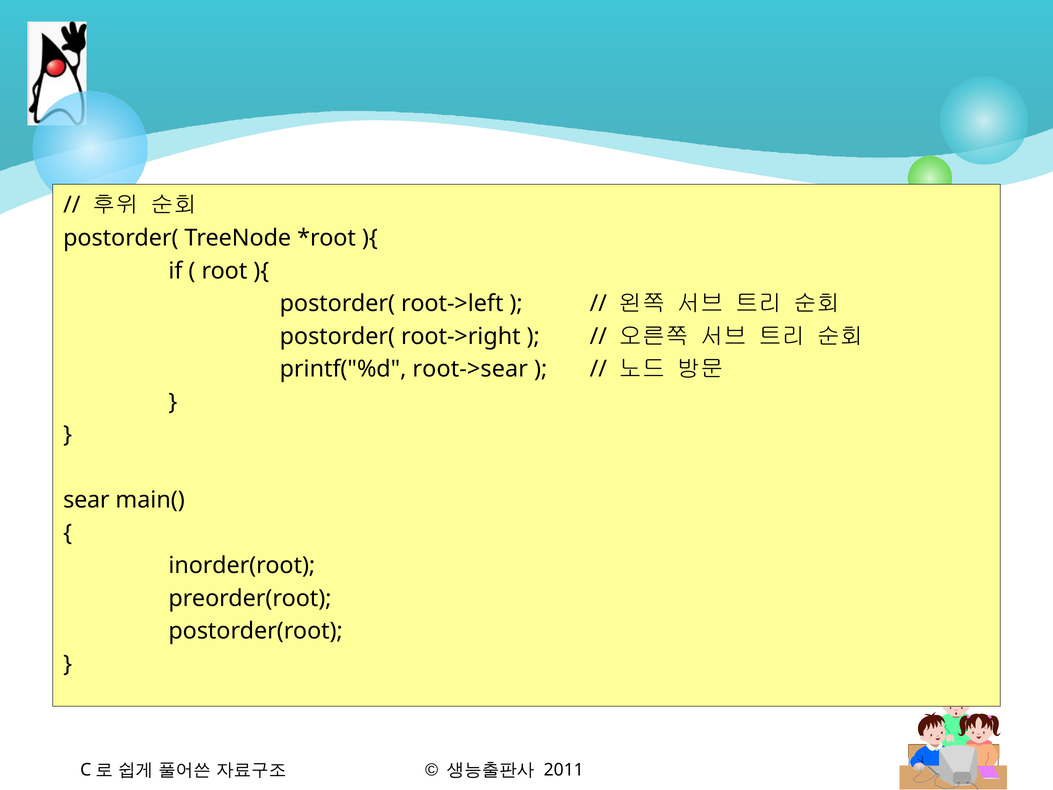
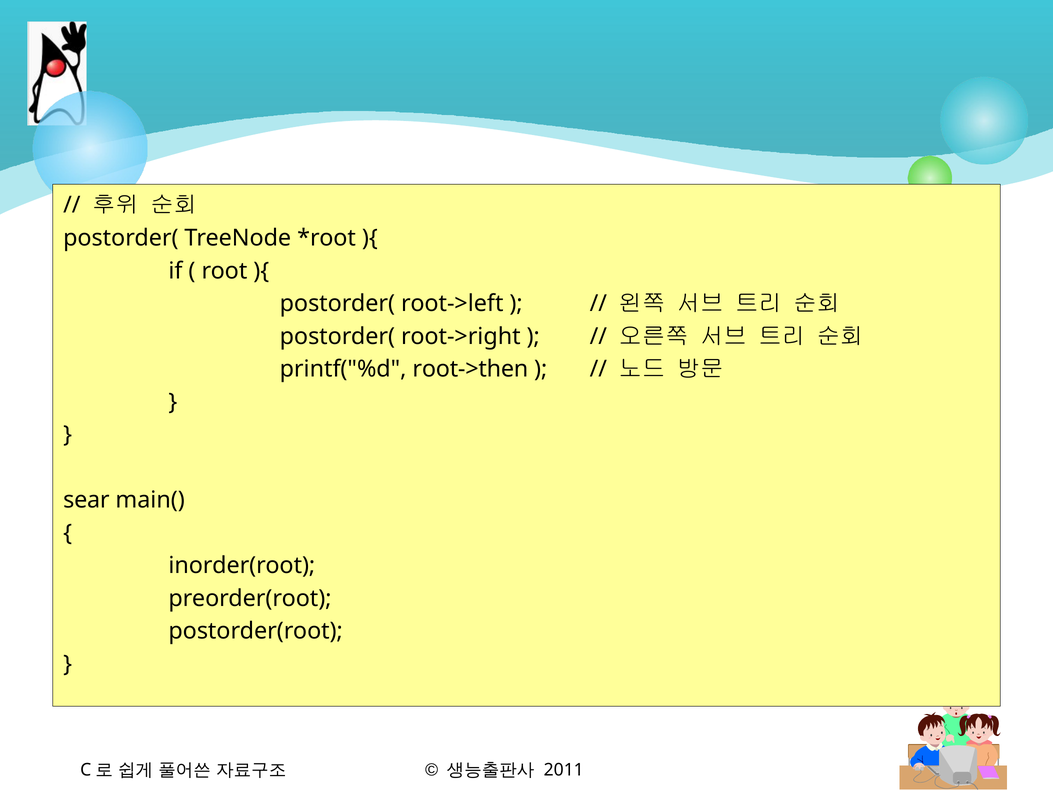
root->sear: root->sear -> root->then
